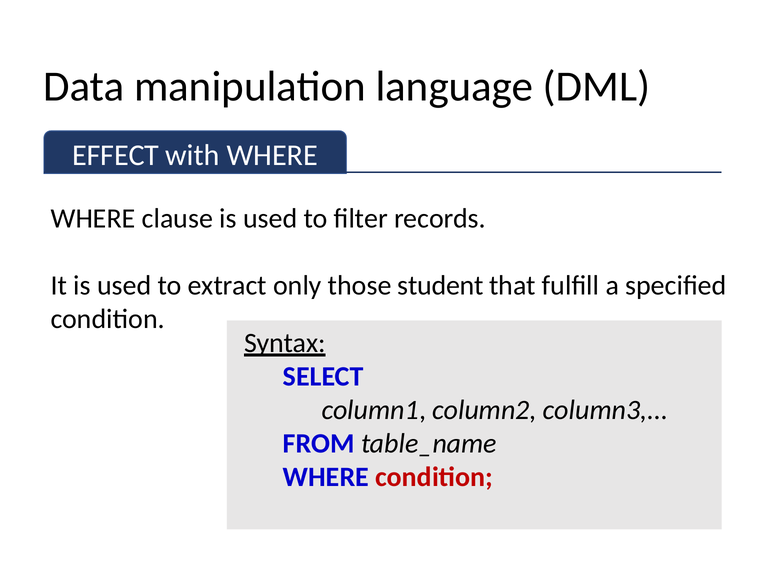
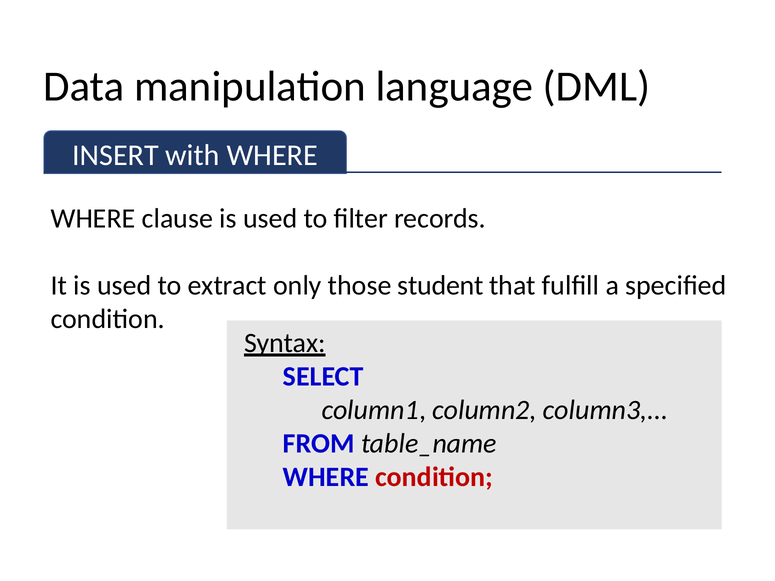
EFFECT: EFFECT -> INSERT
